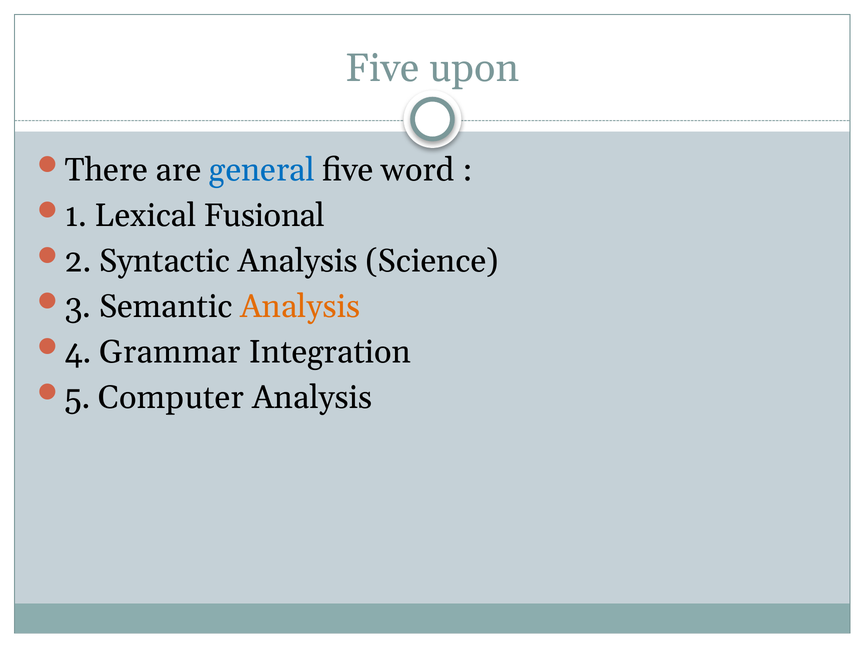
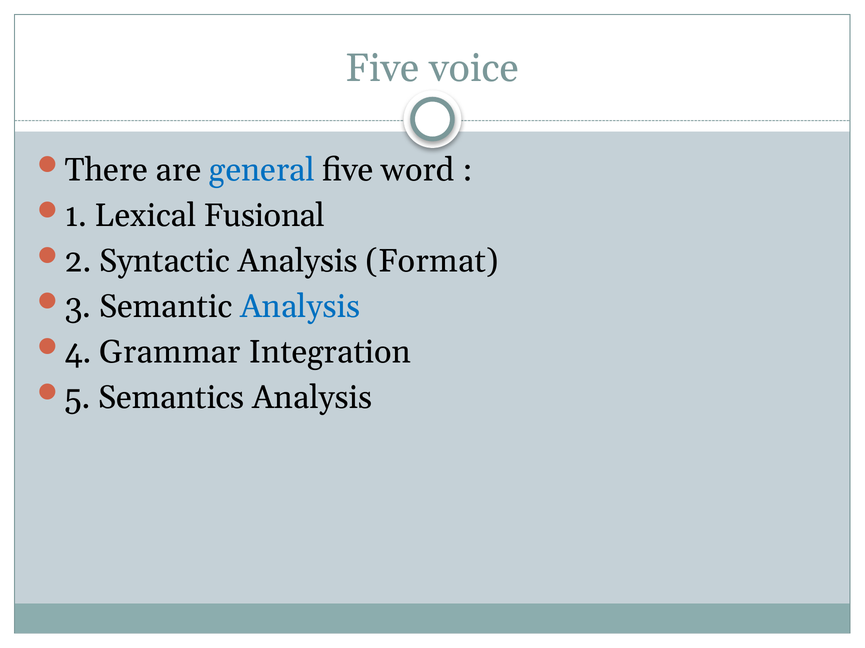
upon: upon -> voice
Science: Science -> Format
Analysis at (300, 307) colour: orange -> blue
Computer: Computer -> Semantics
